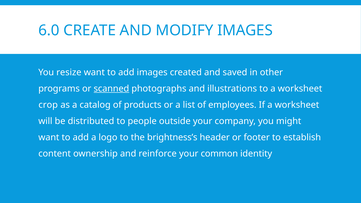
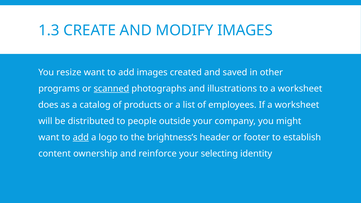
6.0: 6.0 -> 1.3
crop: crop -> does
add at (81, 137) underline: none -> present
common: common -> selecting
